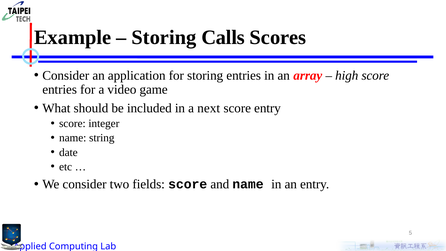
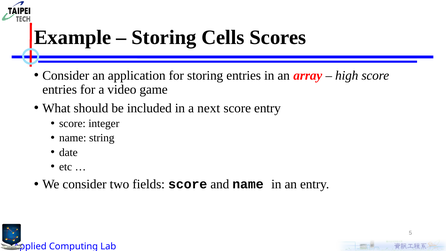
Calls: Calls -> Cells
